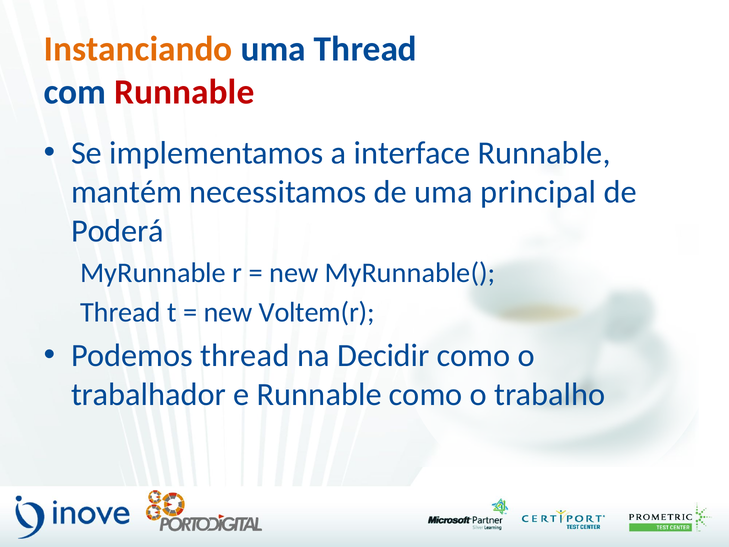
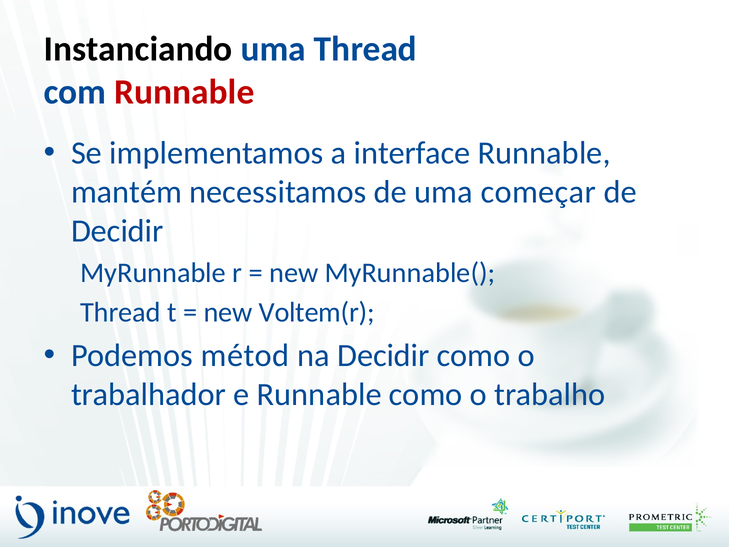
Instanciando colour: orange -> black
principal: principal -> começar
Poderá at (117, 231): Poderá -> Decidir
Podemos thread: thread -> métod
